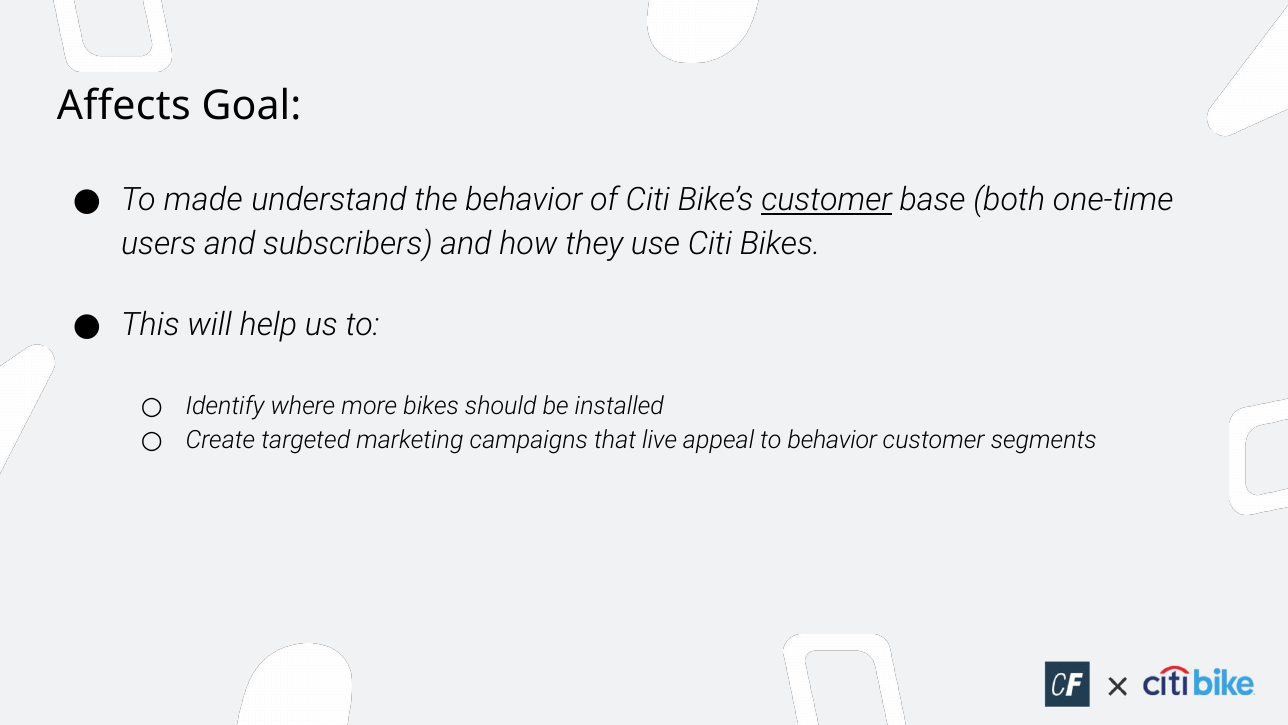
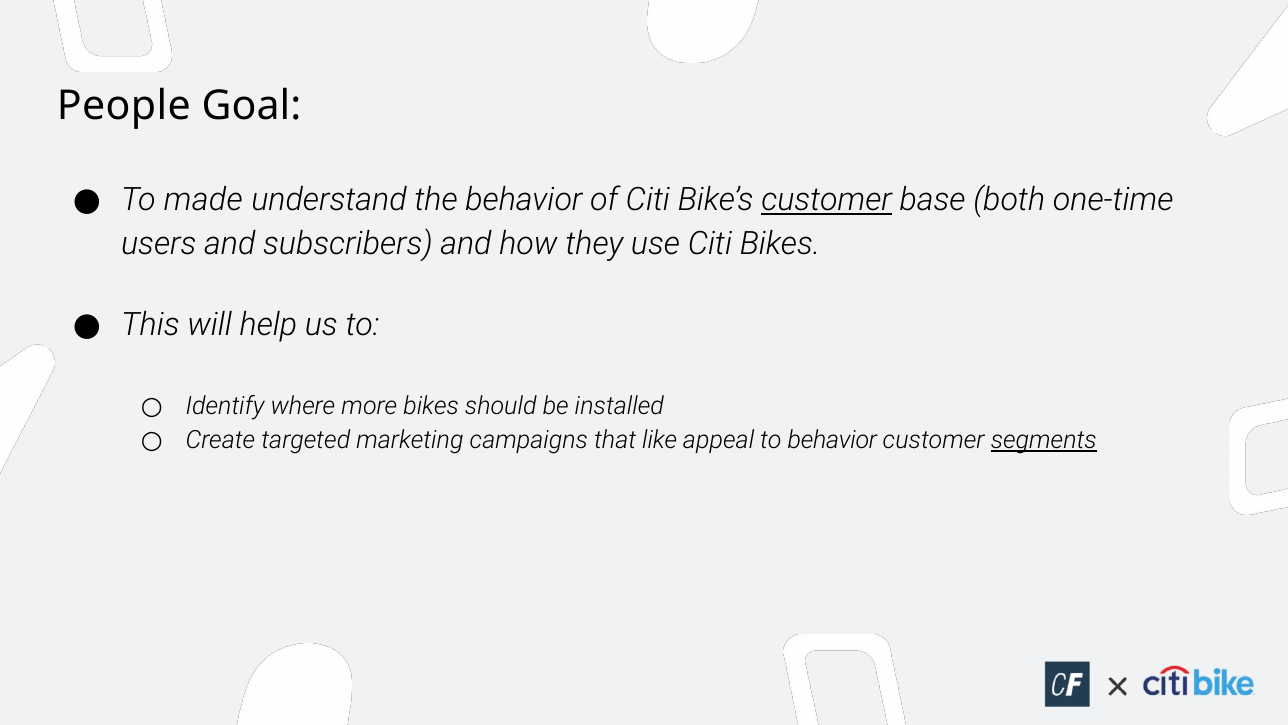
Affects: Affects -> People
live: live -> like
segments underline: none -> present
